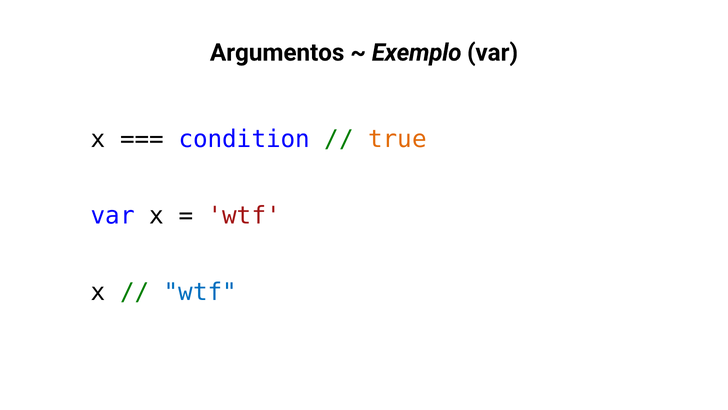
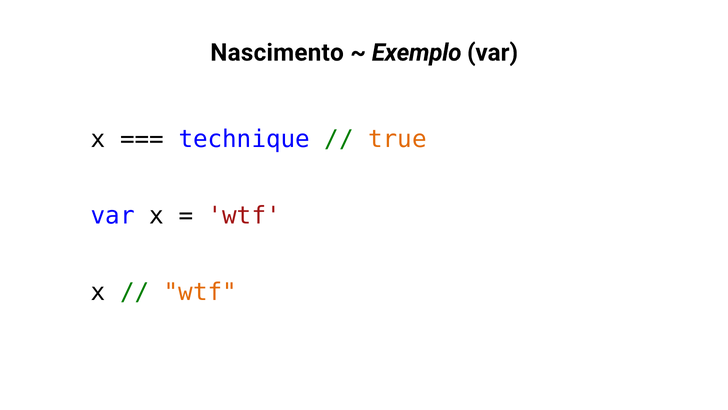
Argumentos: Argumentos -> Nascimento
condition: condition -> technique
wtf at (200, 292) colour: blue -> orange
